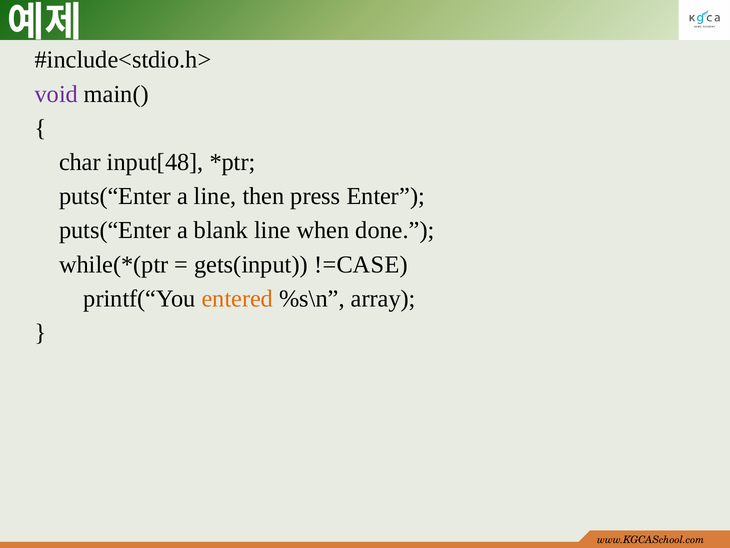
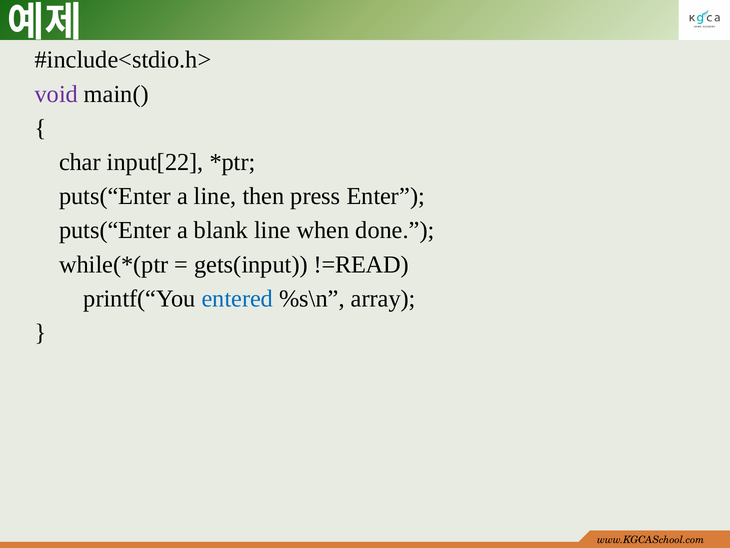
input[48: input[48 -> input[22
!=CASE: !=CASE -> !=READ
entered colour: orange -> blue
